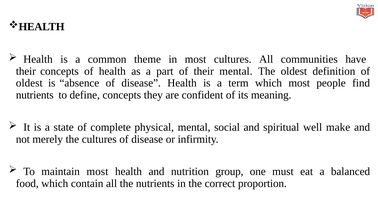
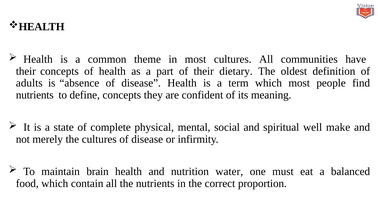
their mental: mental -> dietary
oldest at (29, 83): oldest -> adults
maintain most: most -> brain
group: group -> water
